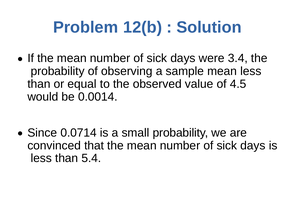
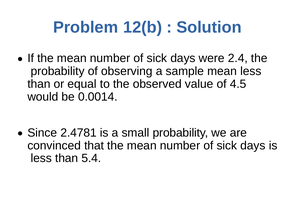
3.4: 3.4 -> 2.4
0.0714: 0.0714 -> 2.4781
